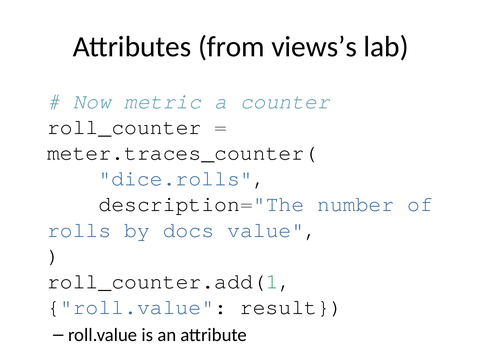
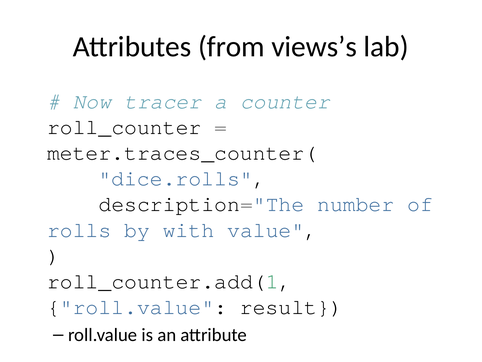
metric: metric -> tracer
docs: docs -> with
